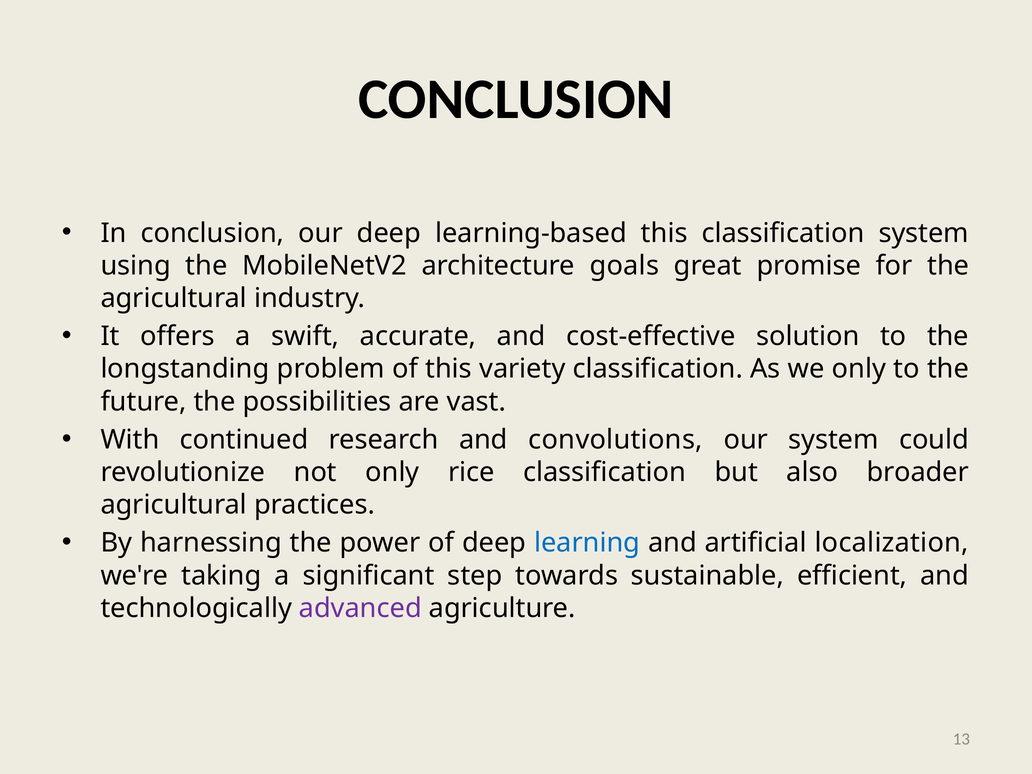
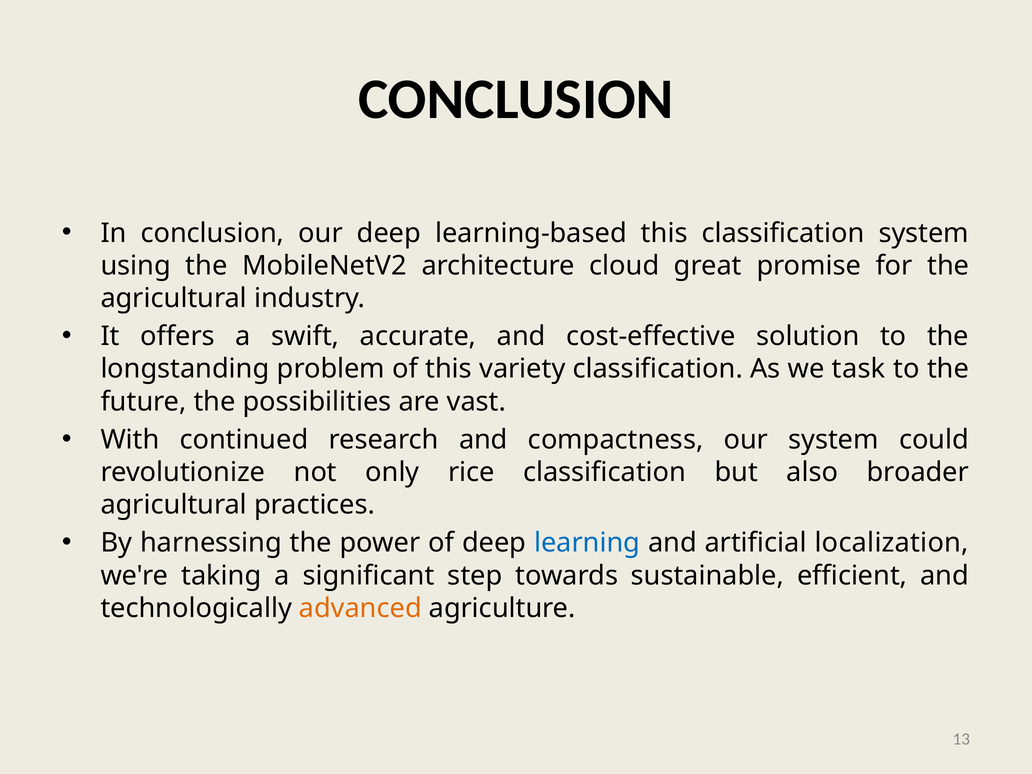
goals: goals -> cloud
we only: only -> task
convolutions: convolutions -> compactness
advanced colour: purple -> orange
